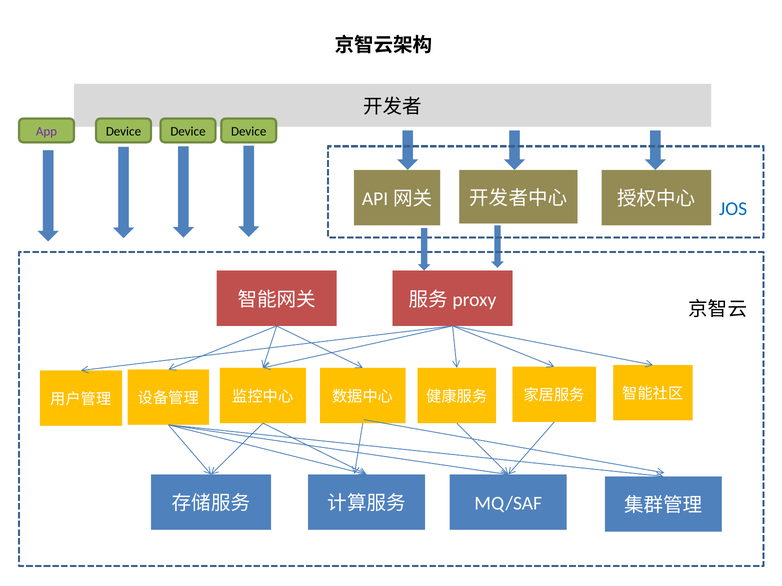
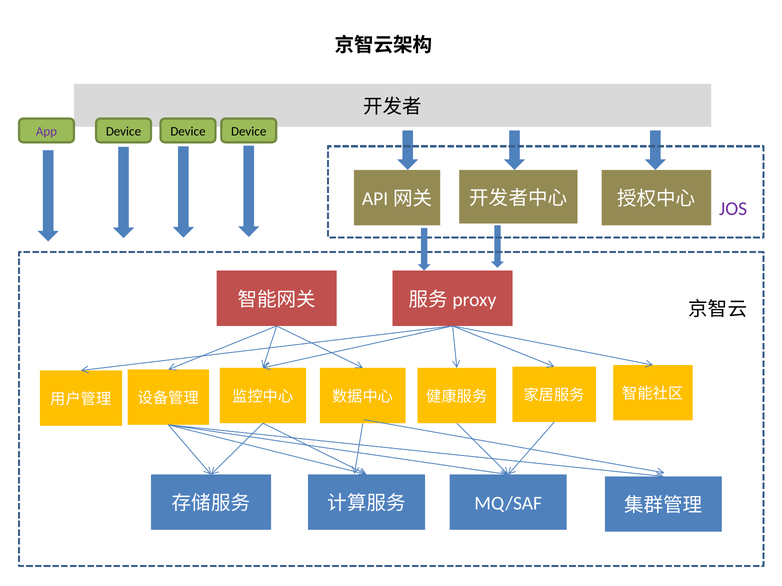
JOS colour: blue -> purple
